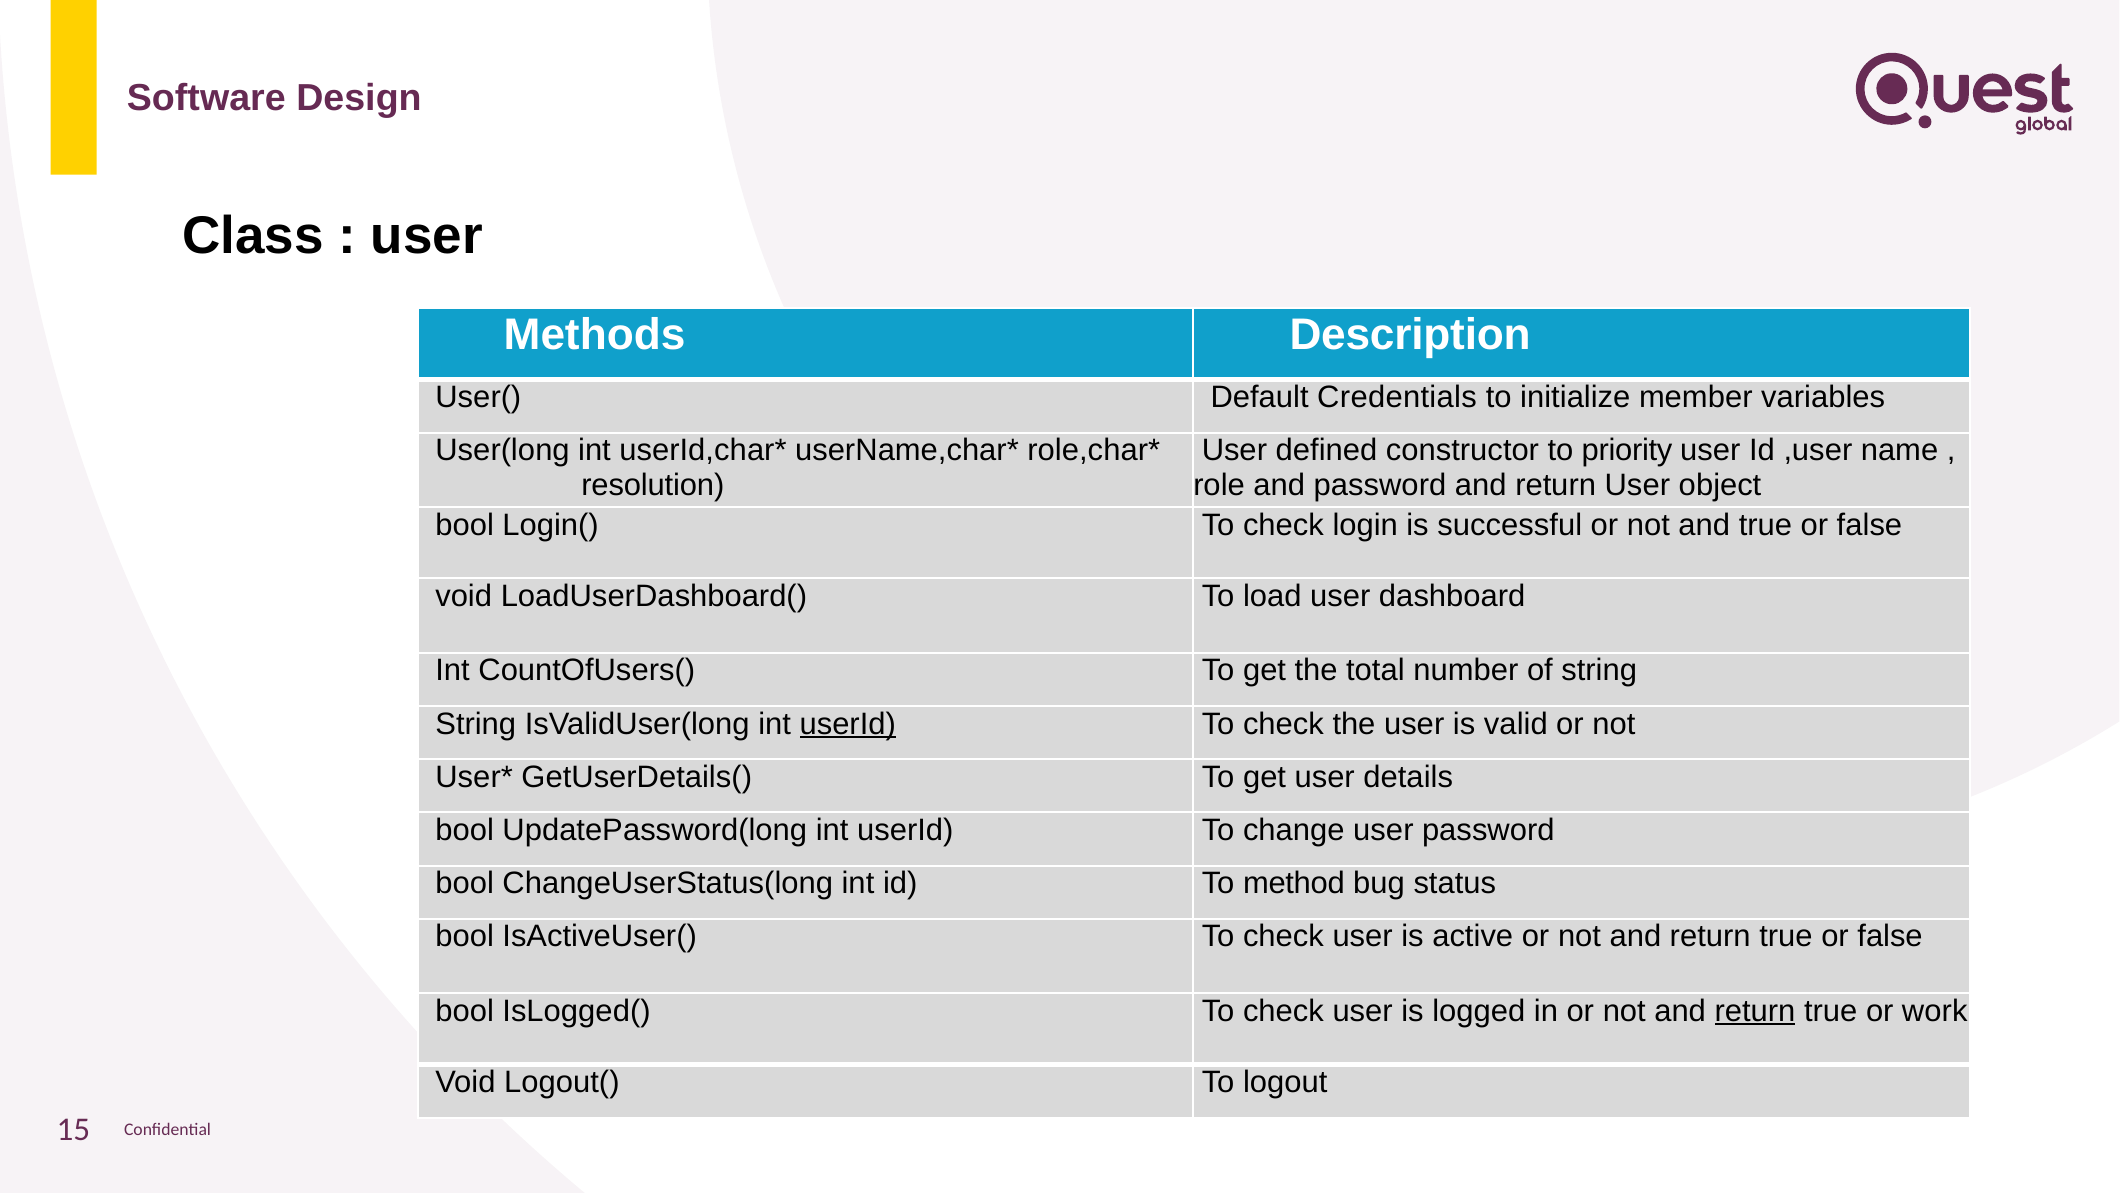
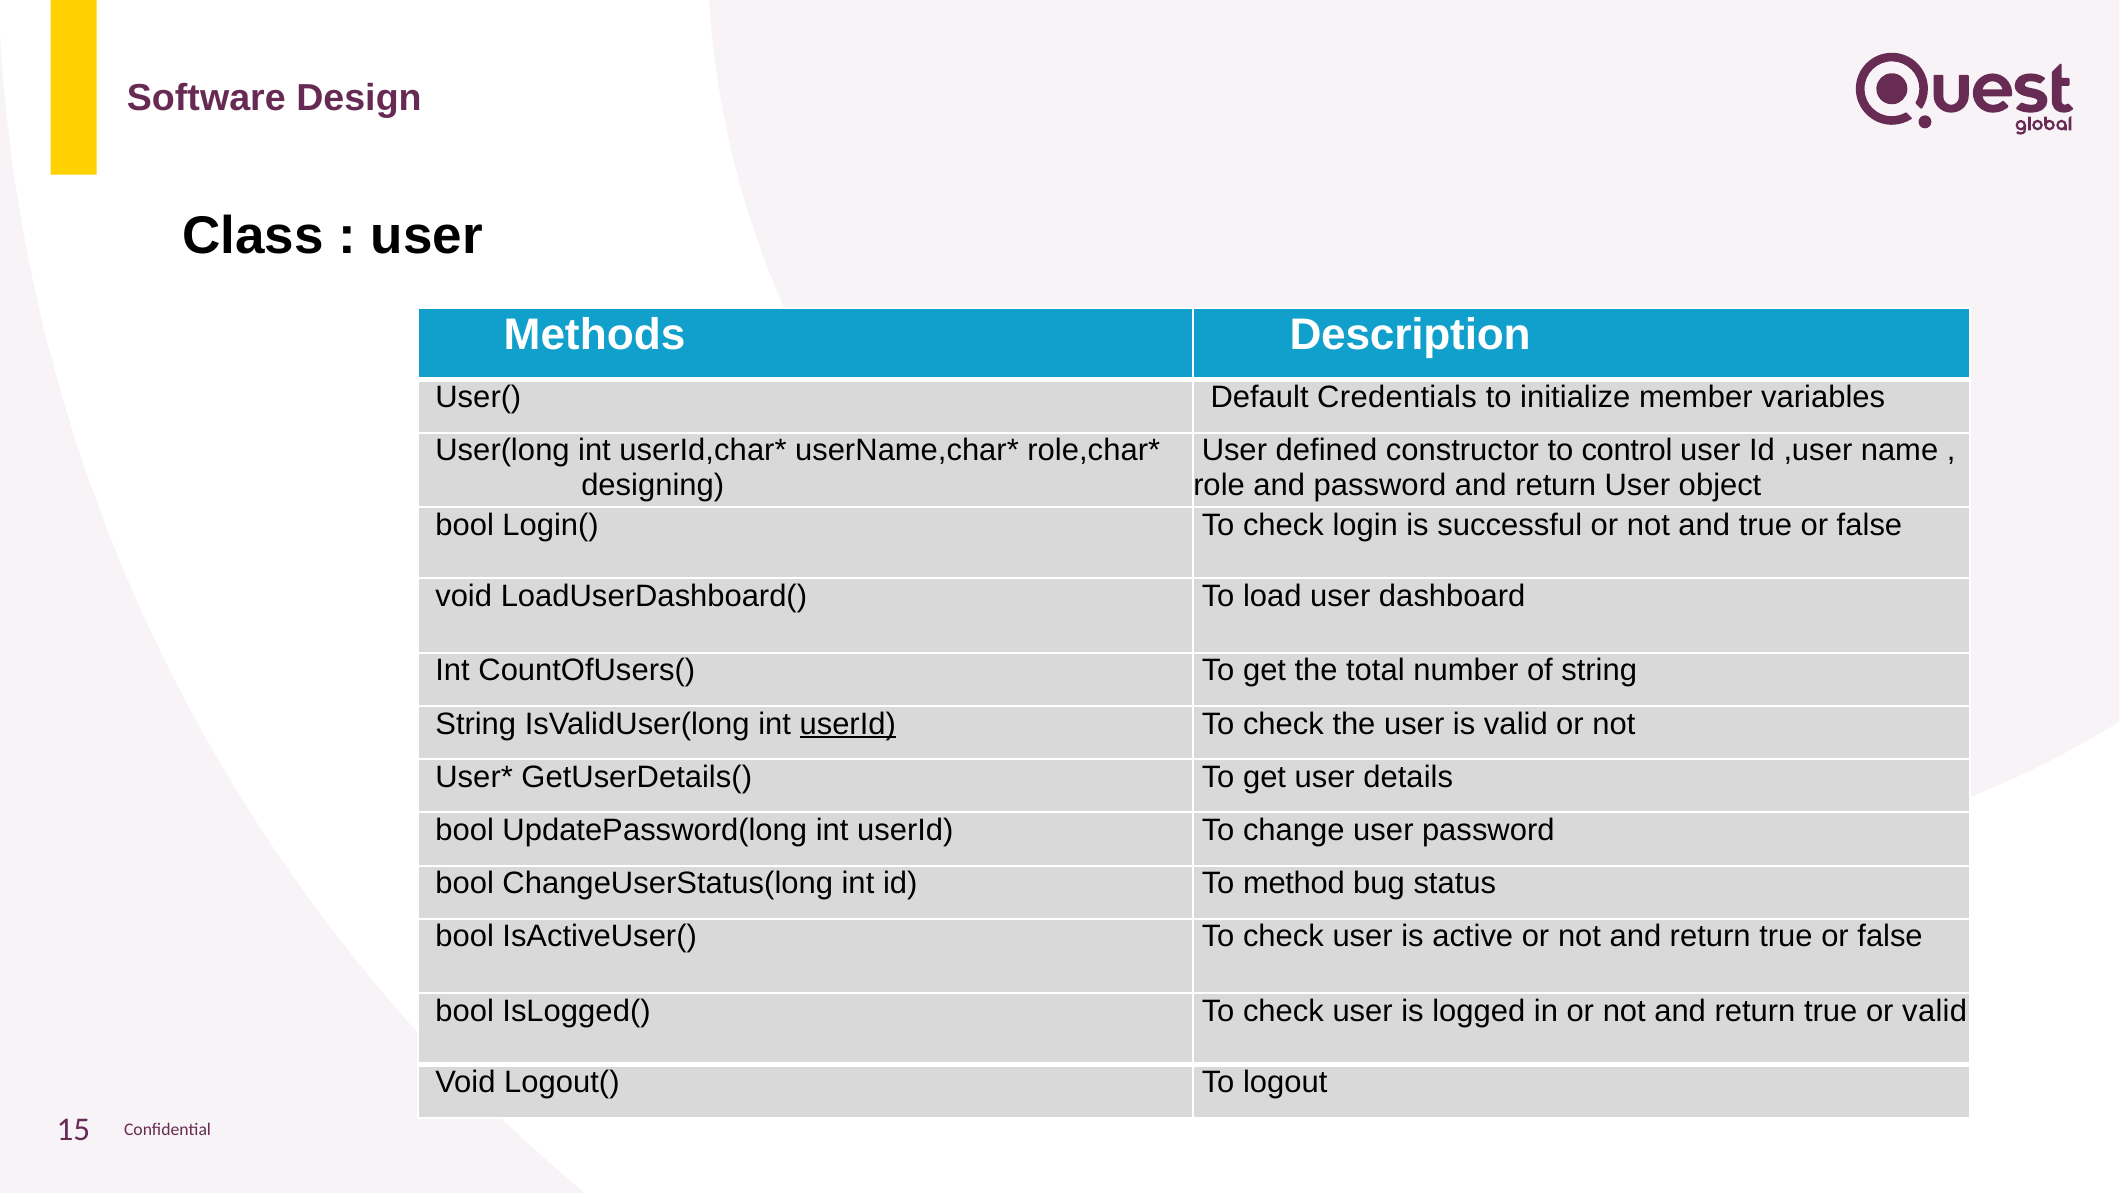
priority: priority -> control
resolution: resolution -> designing
return at (1755, 1011) underline: present -> none
or work: work -> valid
